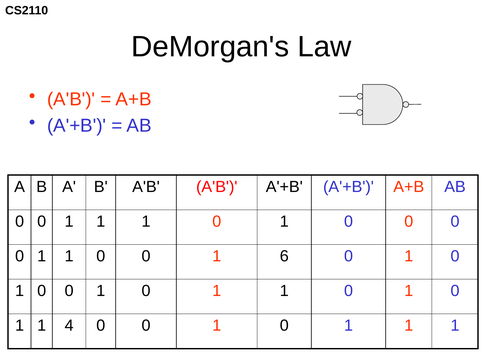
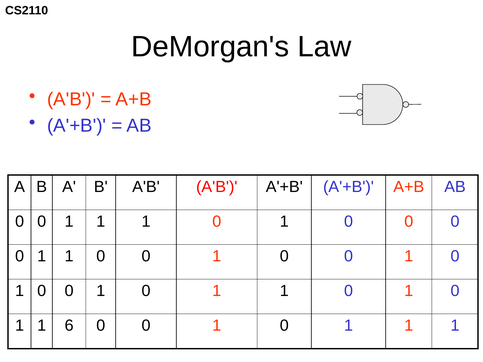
6 at (284, 256): 6 -> 0
4: 4 -> 6
